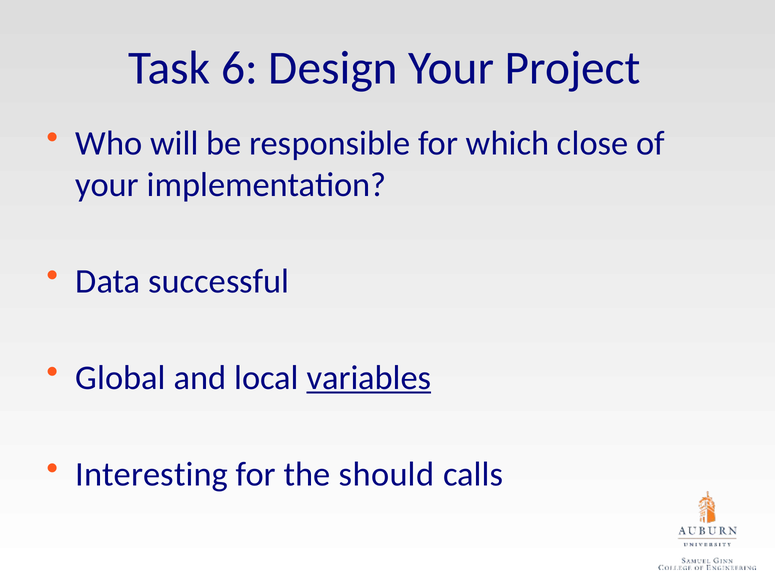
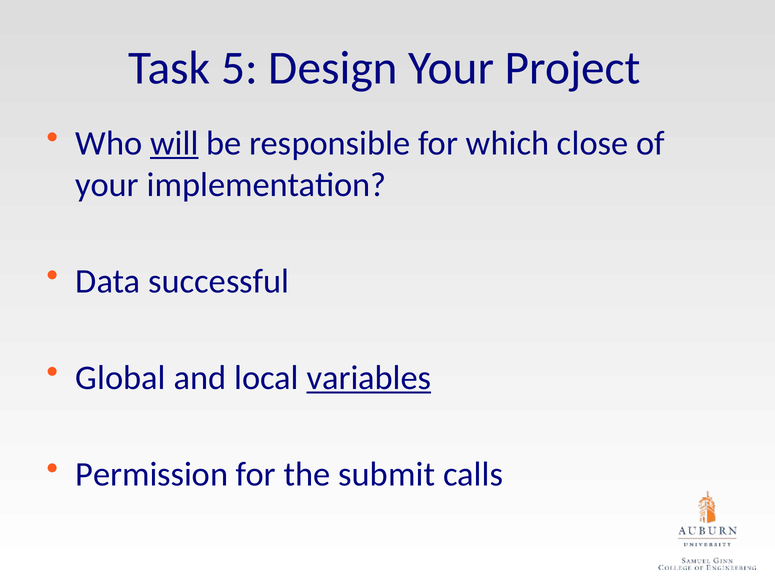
6: 6 -> 5
will underline: none -> present
Interesting: Interesting -> Permission
should: should -> submit
